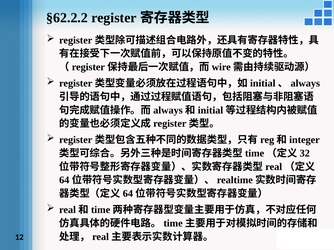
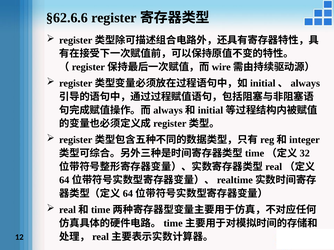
§62.2.2: §62.2.2 -> §62.6.6
